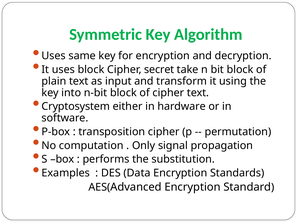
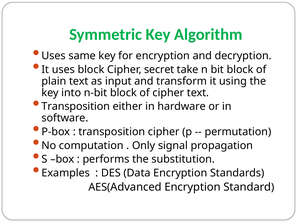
Cryptosystem at (76, 106): Cryptosystem -> Transposition
